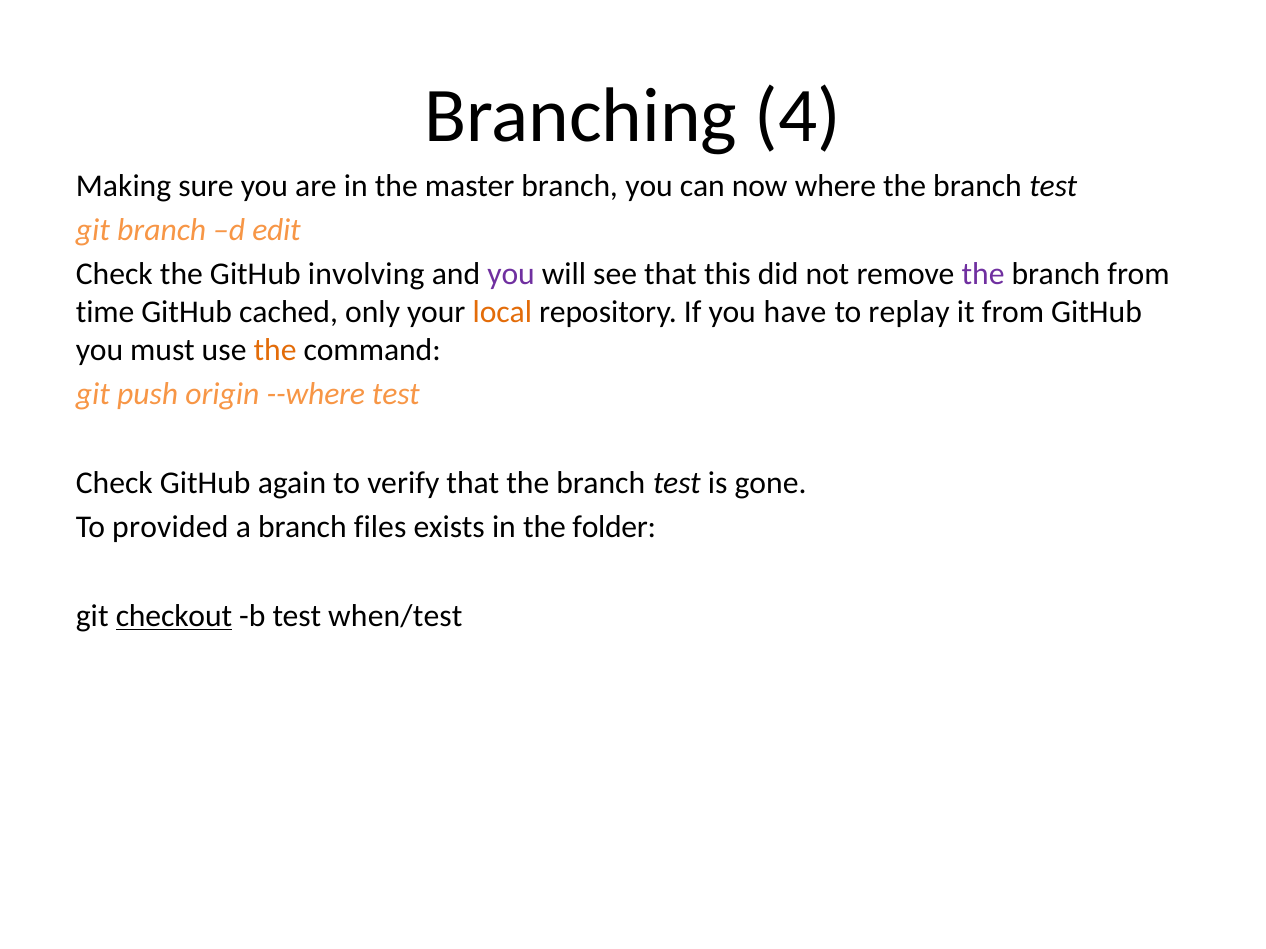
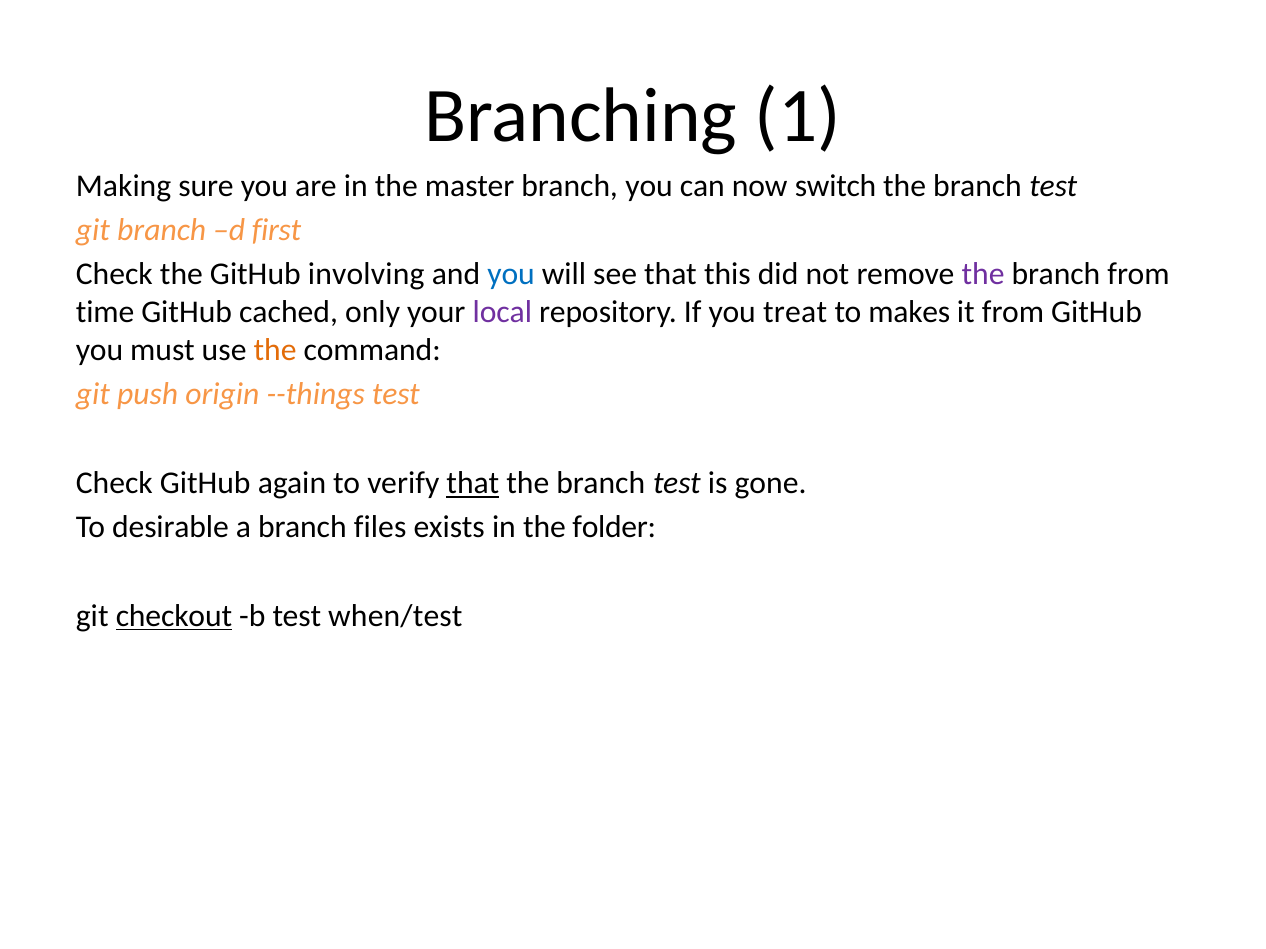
4: 4 -> 1
where: where -> switch
edit: edit -> first
you at (511, 274) colour: purple -> blue
local colour: orange -> purple
have: have -> treat
replay: replay -> makes
--where: --where -> --things
that at (473, 483) underline: none -> present
provided: provided -> desirable
